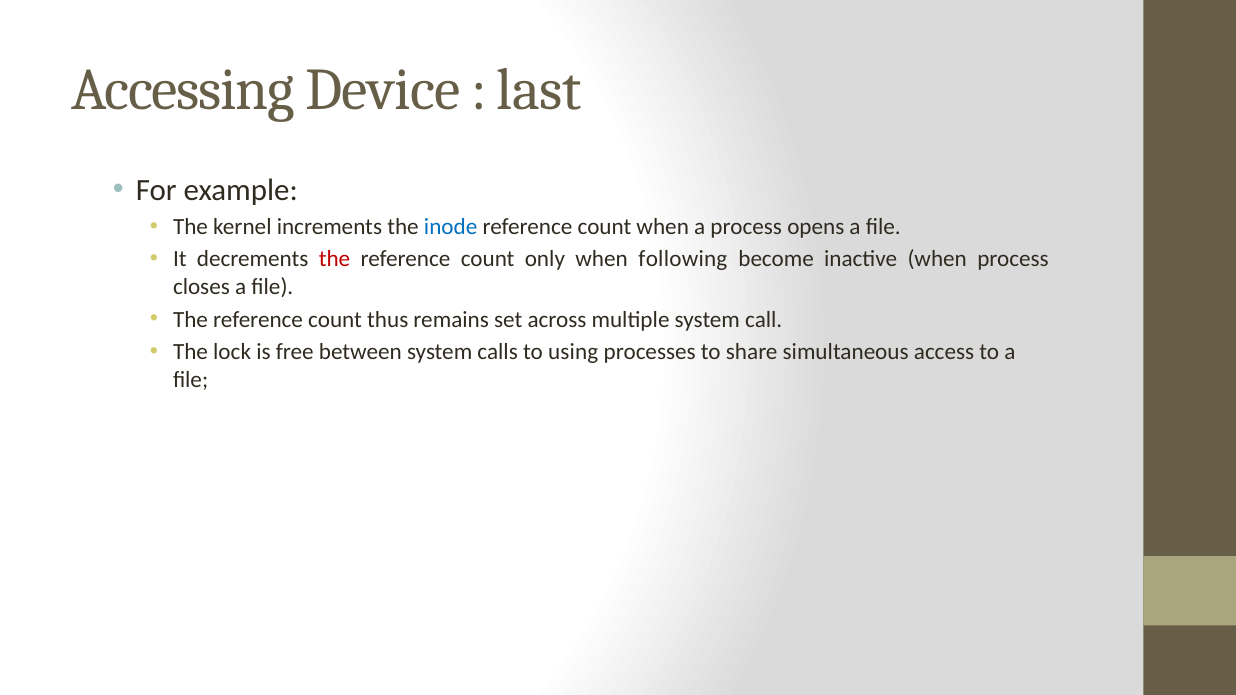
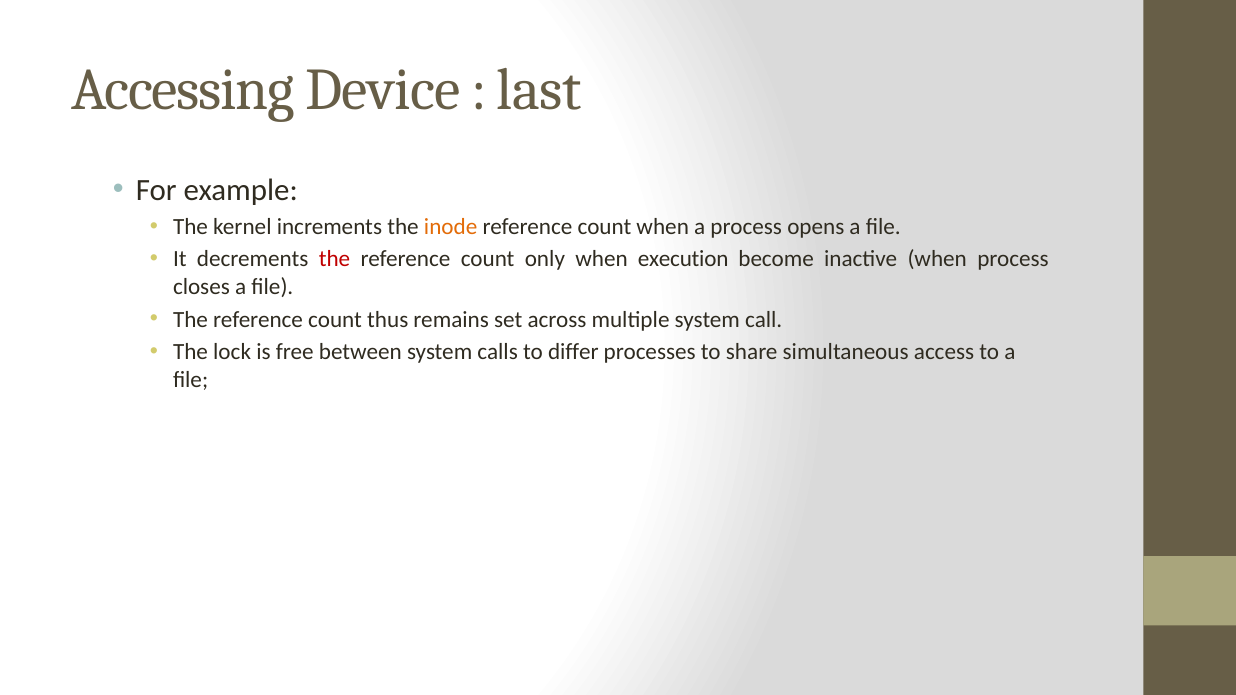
inode colour: blue -> orange
following: following -> execution
using: using -> differ
